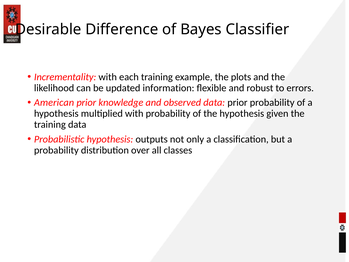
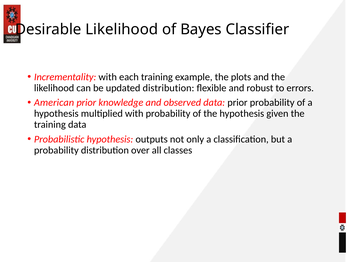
Desirable Difference: Difference -> Likelihood
updated information: information -> distribution
